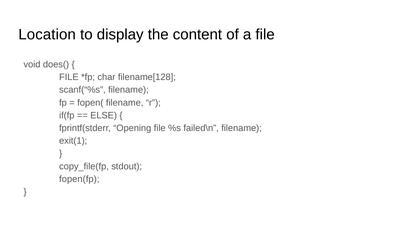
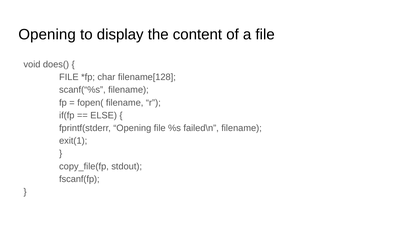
Location at (47, 34): Location -> Opening
fopen(fp: fopen(fp -> fscanf(fp
